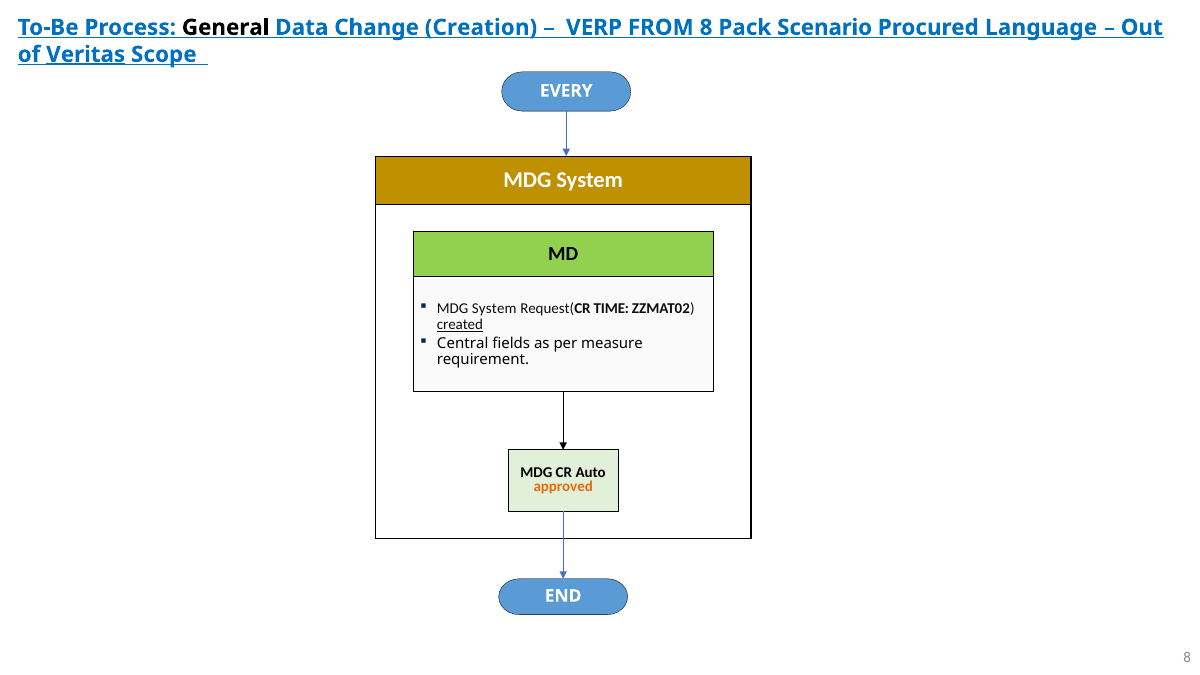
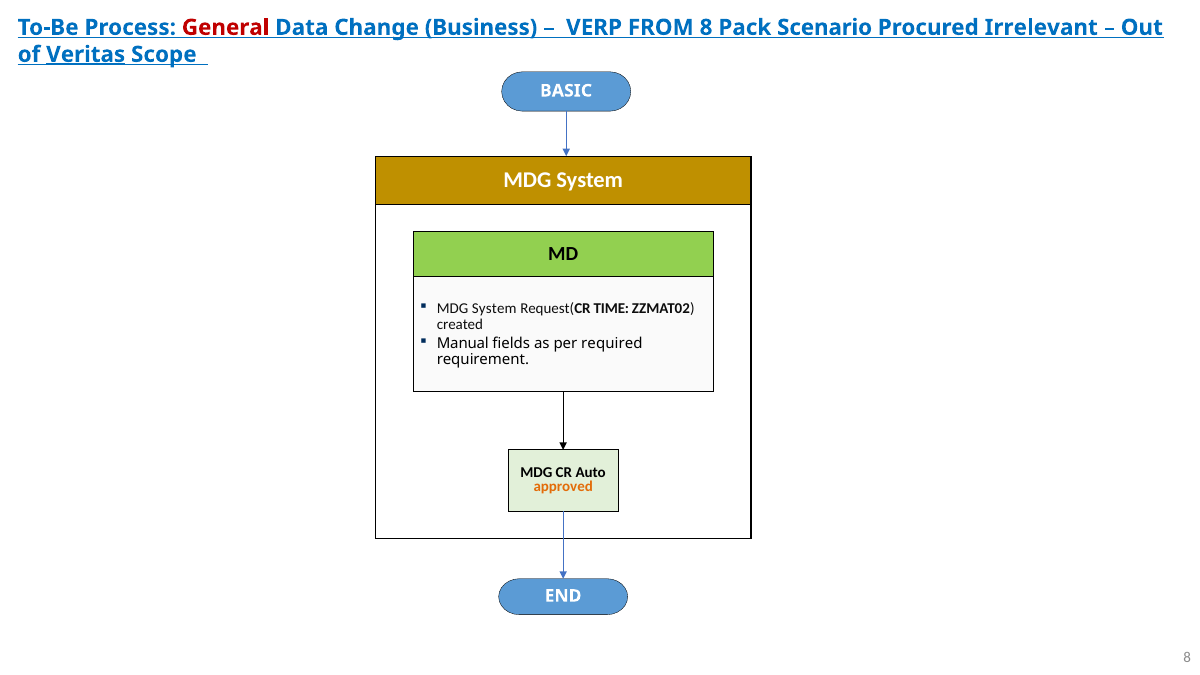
General colour: black -> red
Creation: Creation -> Business
Language: Language -> Irrelevant
EVERY: EVERY -> BASIC
created underline: present -> none
Central: Central -> Manual
measure: measure -> required
